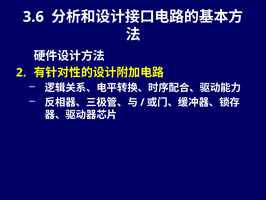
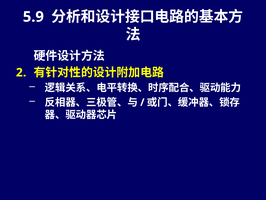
3.6: 3.6 -> 5.9
